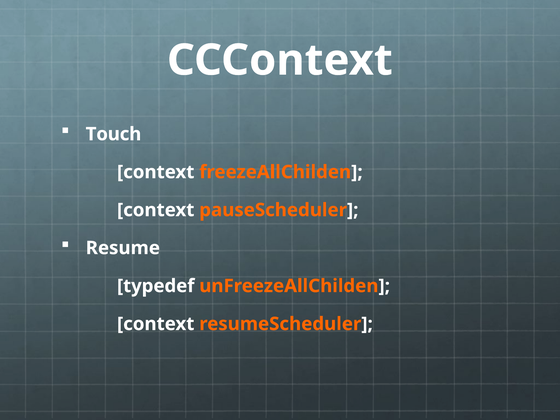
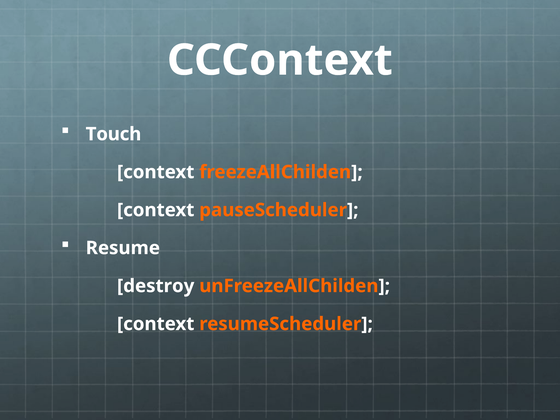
typedef: typedef -> destroy
